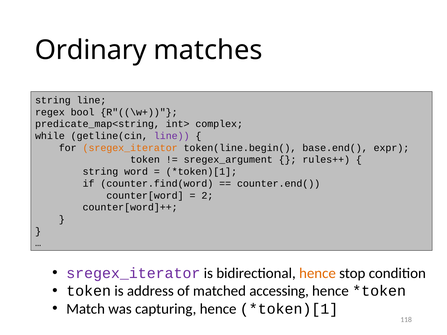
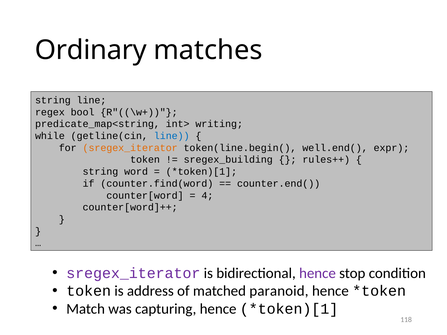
complex: complex -> writing
line at (172, 136) colour: purple -> blue
base.end(: base.end( -> well.end(
sregex_argument: sregex_argument -> sregex_building
2: 2 -> 4
hence at (317, 273) colour: orange -> purple
accessing: accessing -> paranoid
